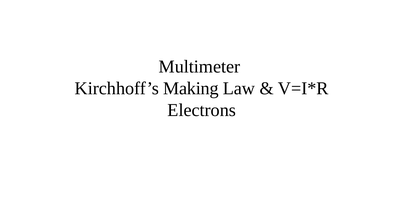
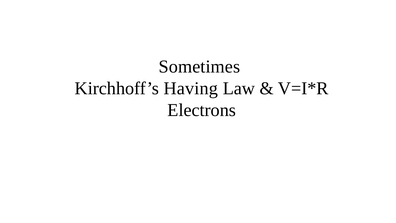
Multimeter: Multimeter -> Sometimes
Making: Making -> Having
